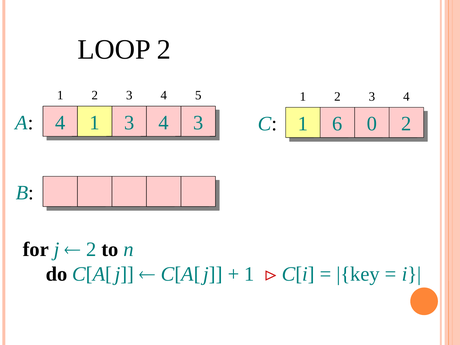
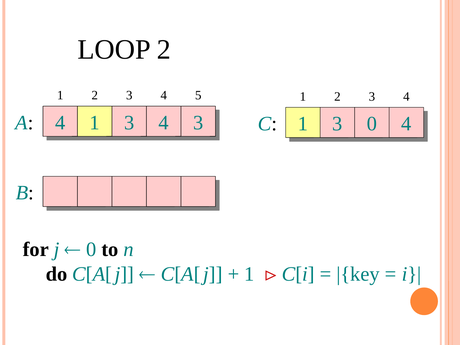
C 1 6: 6 -> 3
0 2: 2 -> 4
2 at (91, 249): 2 -> 0
